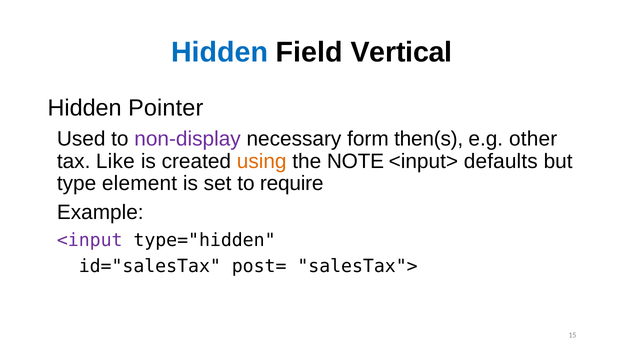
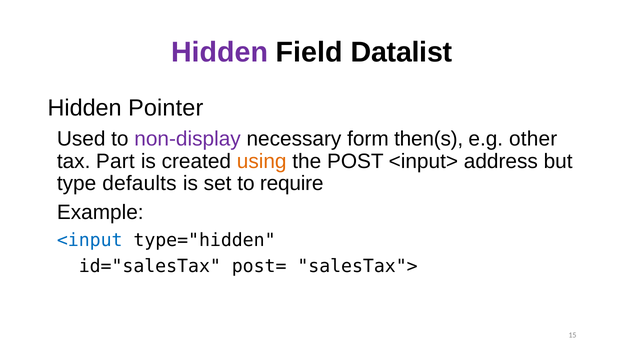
Hidden at (220, 52) colour: blue -> purple
Vertical: Vertical -> Datalist
Like: Like -> Part
NOTE: NOTE -> POST
defaults: defaults -> address
element: element -> defaults
<input colour: purple -> blue
